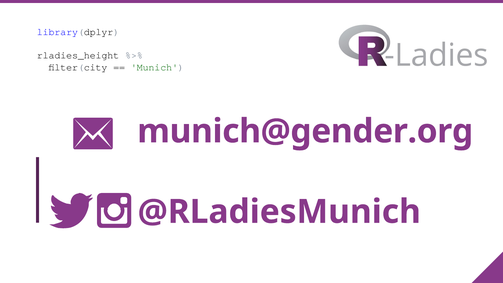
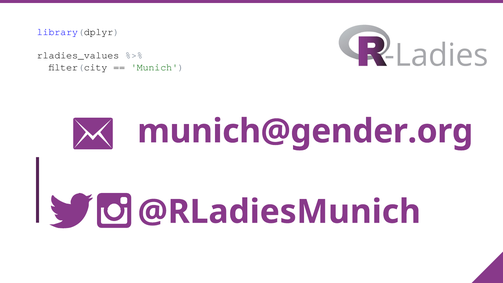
rladies_height: rladies_height -> rladies_values
